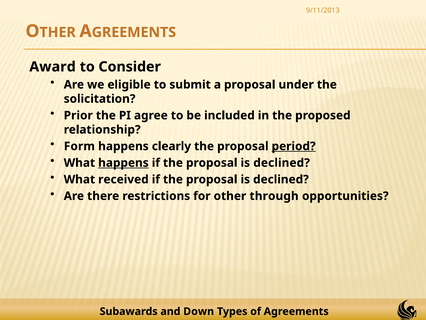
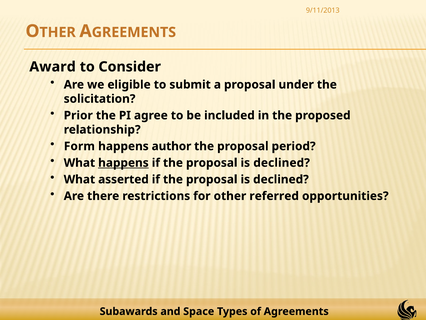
clearly: clearly -> author
period underline: present -> none
received: received -> asserted
through: through -> referred
Down: Down -> Space
